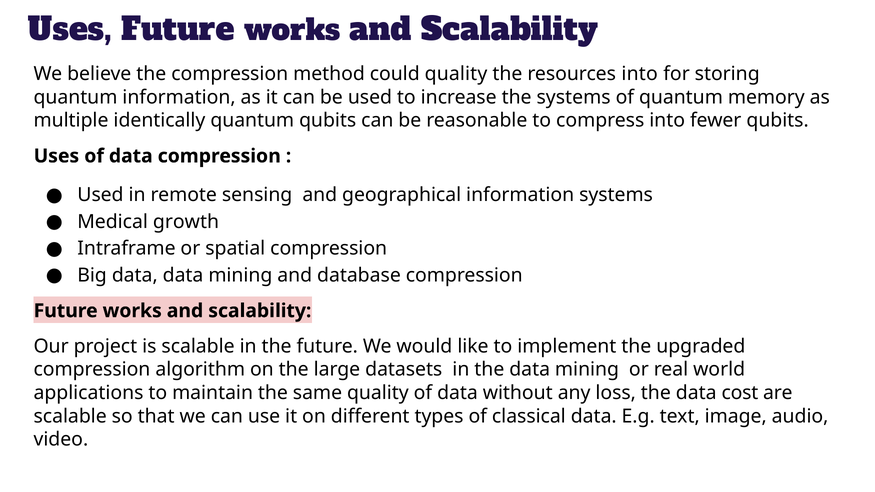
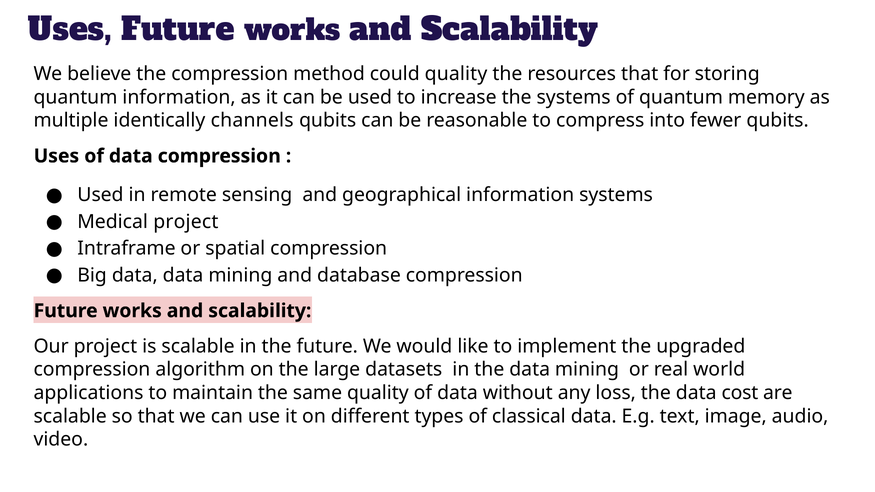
resources into: into -> that
identically quantum: quantum -> channels
Medical growth: growth -> project
